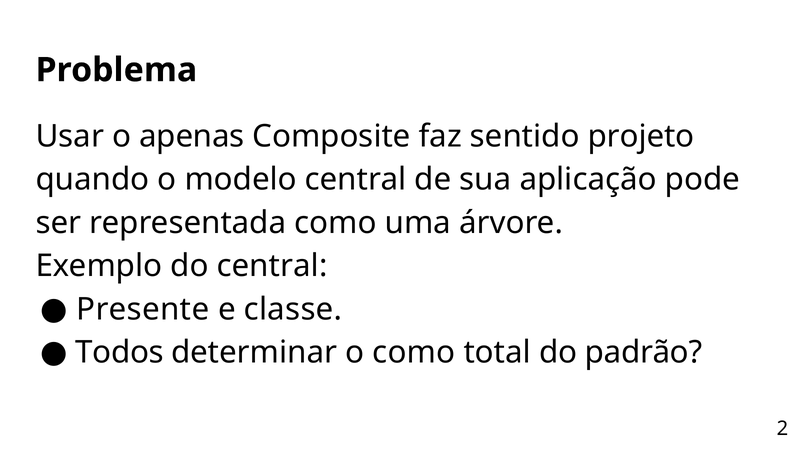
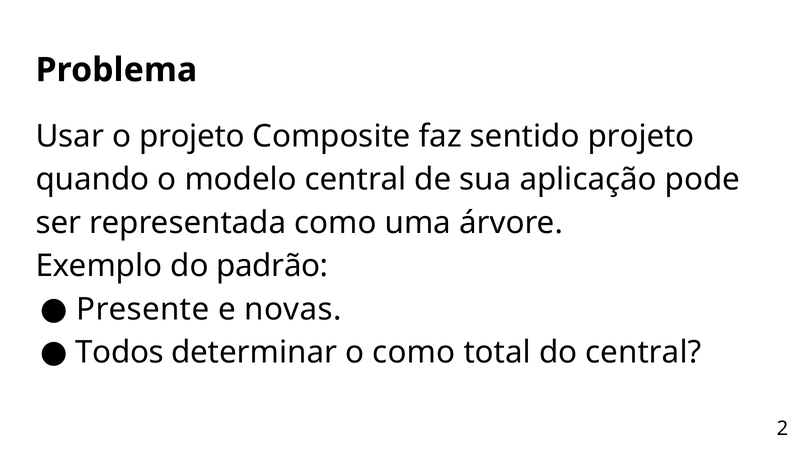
o apenas: apenas -> projeto
do central: central -> padrão
classe: classe -> novas
do padrão: padrão -> central
